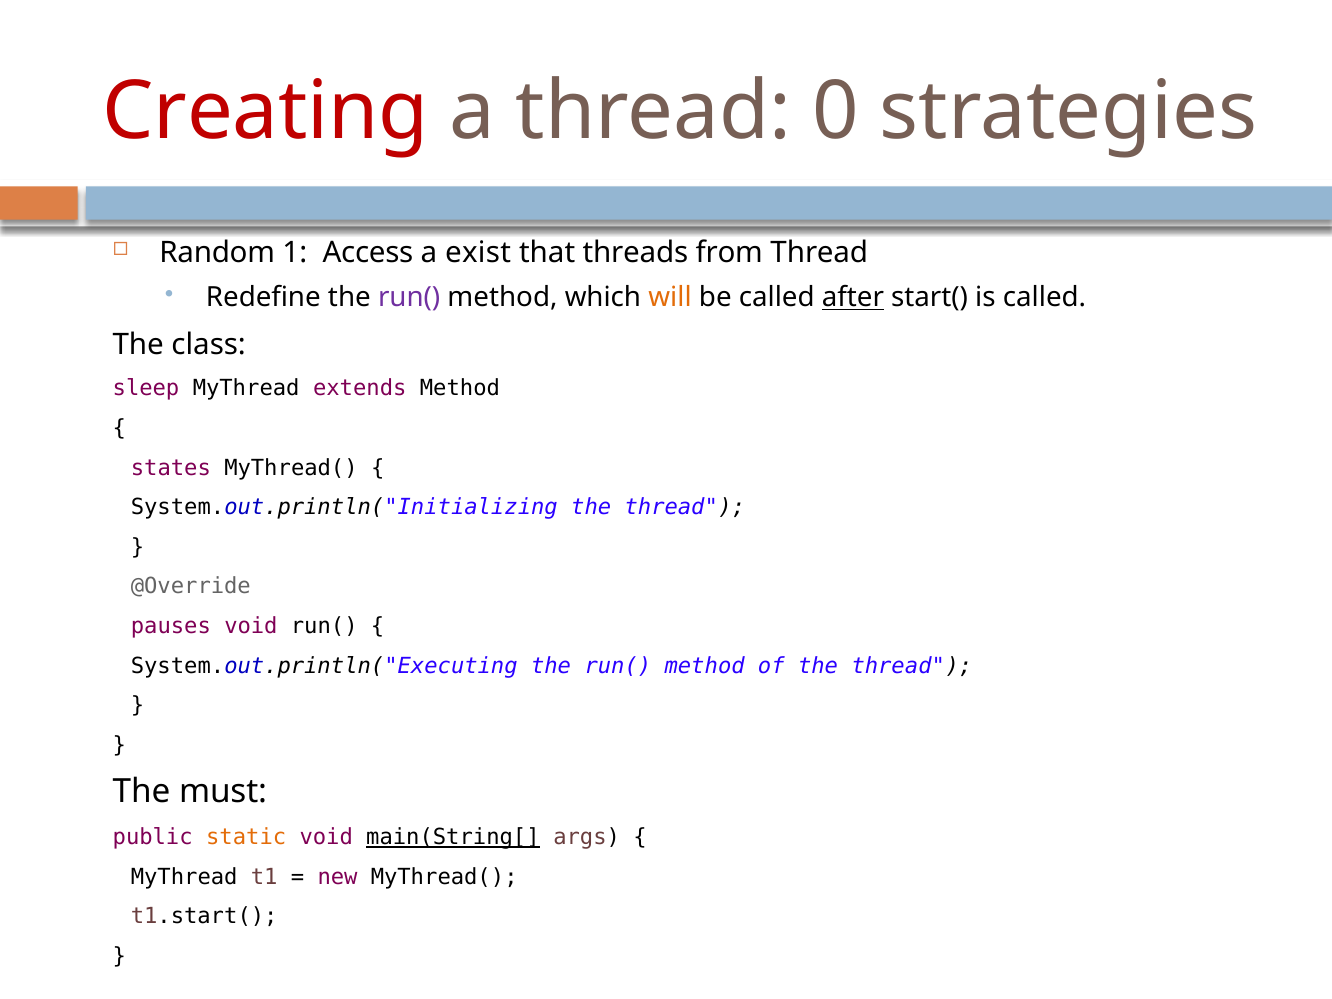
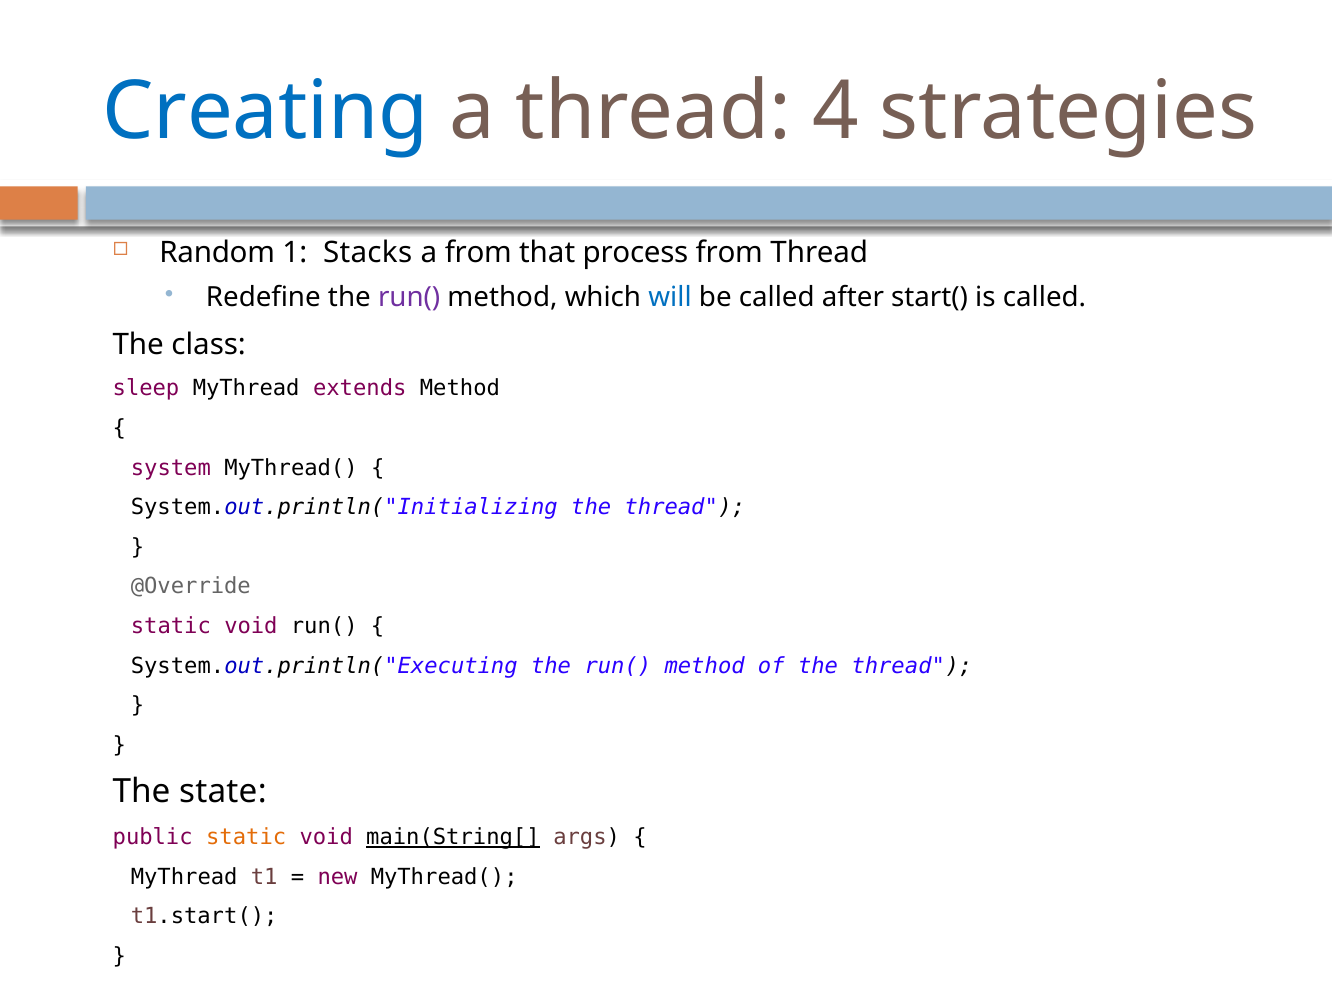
Creating colour: red -> blue
0: 0 -> 4
Access: Access -> Stacks
a exist: exist -> from
threads: threads -> process
will colour: orange -> blue
after underline: present -> none
states: states -> system
pauses at (171, 626): pauses -> static
must: must -> state
